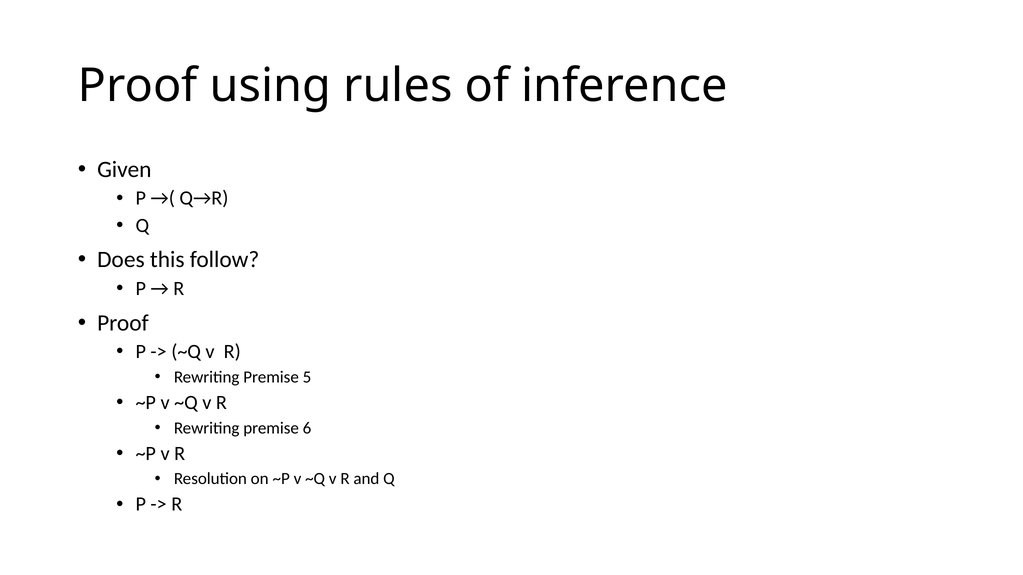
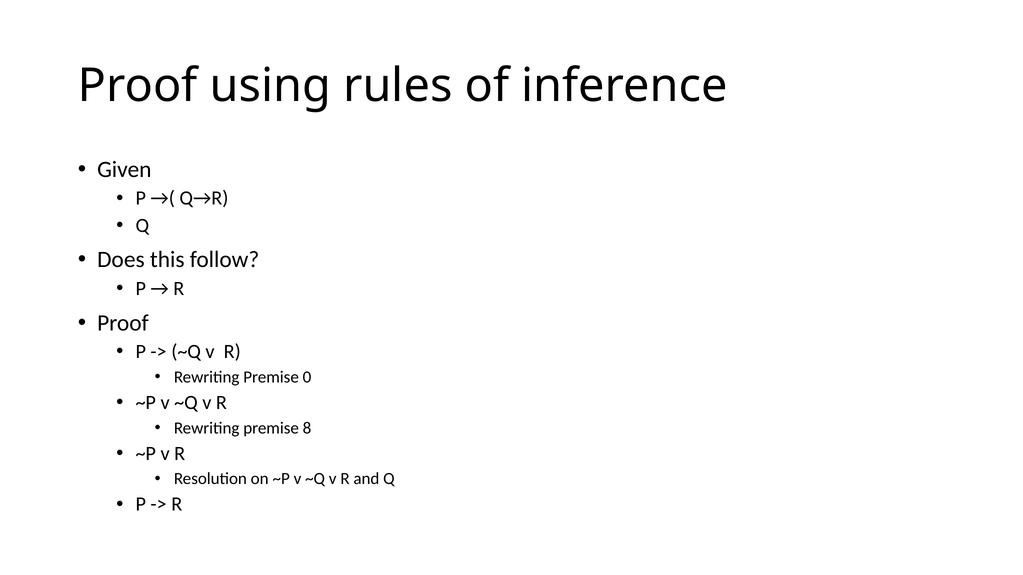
5: 5 -> 0
6: 6 -> 8
